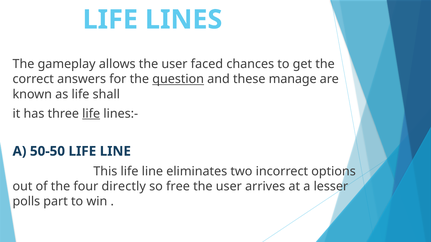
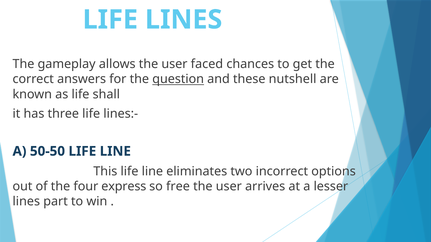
manage: manage -> nutshell
life at (91, 114) underline: present -> none
directly: directly -> express
polls at (26, 202): polls -> lines
